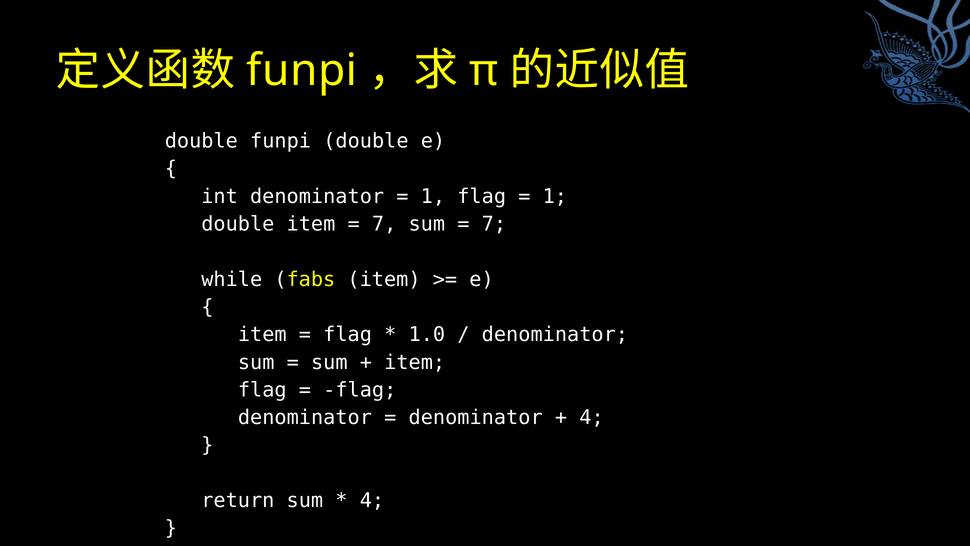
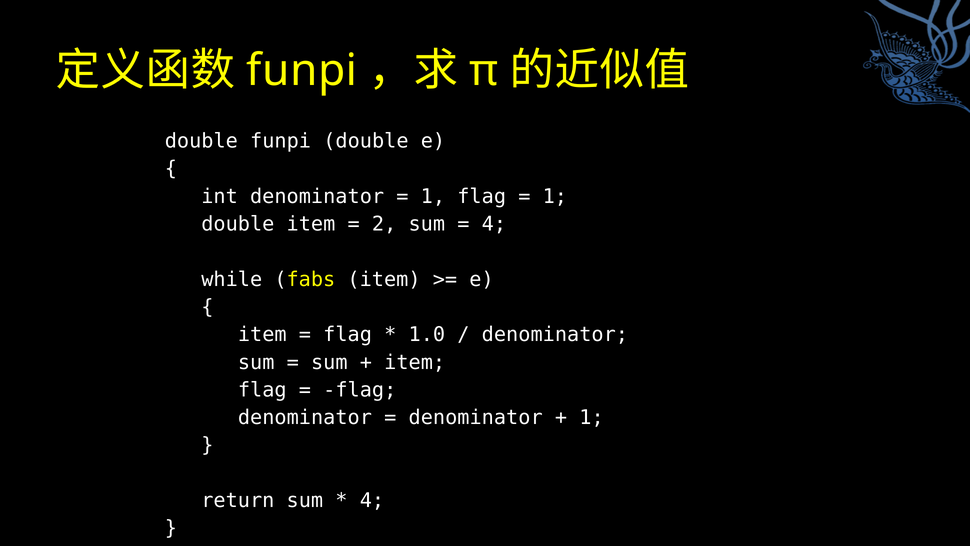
7 at (384, 224): 7 -> 2
7 at (494, 224): 7 -> 4
4 at (592, 417): 4 -> 1
